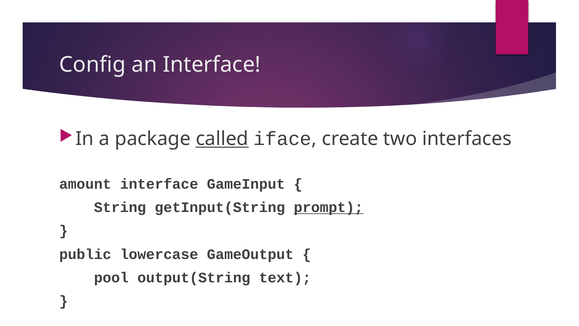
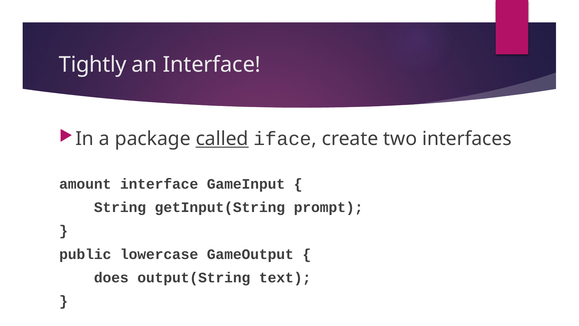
Config: Config -> Tightly
prompt underline: present -> none
pool: pool -> does
